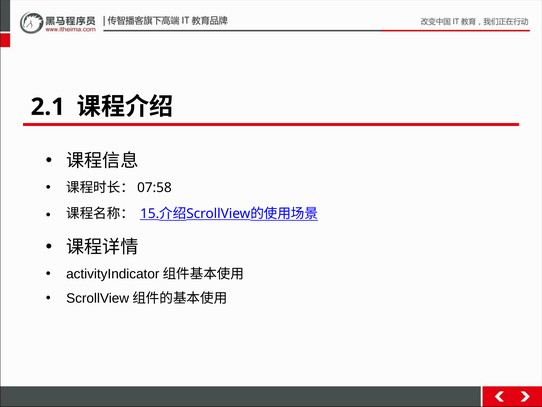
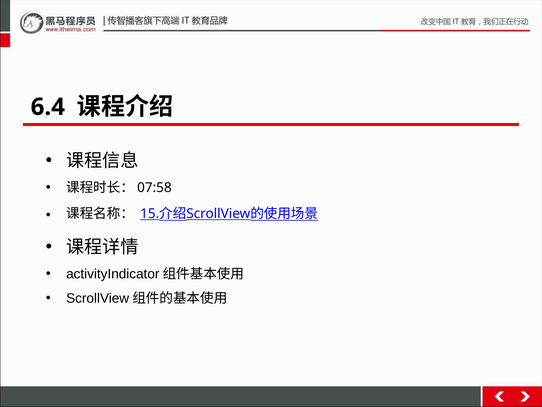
2.1: 2.1 -> 6.4
